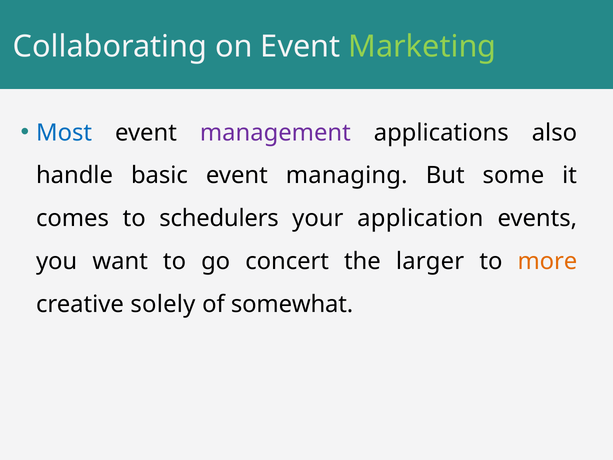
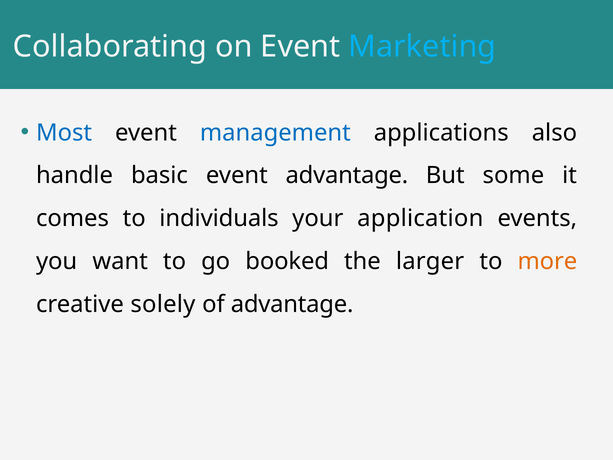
Marketing colour: light green -> light blue
management colour: purple -> blue
event managing: managing -> advantage
schedulers: schedulers -> individuals
concert: concert -> booked
of somewhat: somewhat -> advantage
